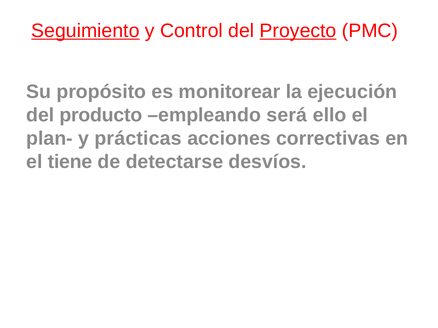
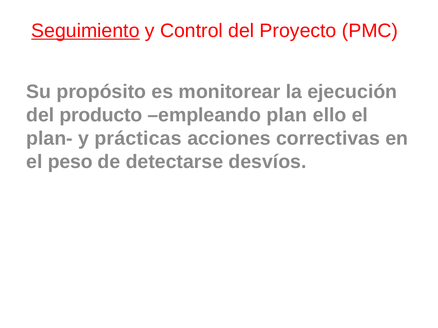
Proyecto underline: present -> none
será: será -> plan
tiene: tiene -> peso
